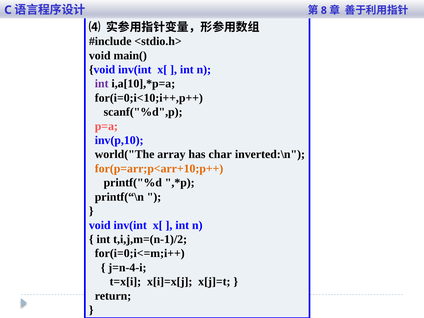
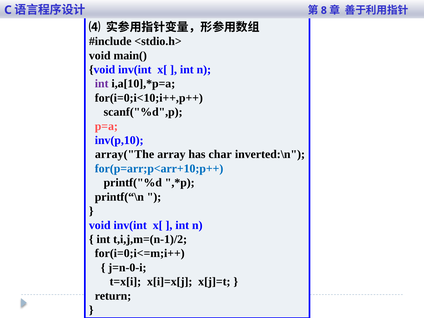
world("The: world("The -> array("The
for(p=arr;p<arr+10;p++ colour: orange -> blue
j=n-4-i: j=n-4-i -> j=n-0-i
